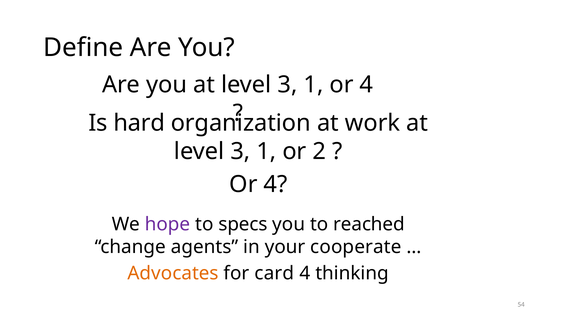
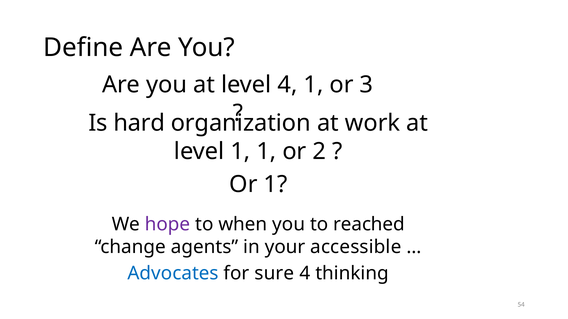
you at level 3: 3 -> 4
1 or 4: 4 -> 3
3 at (240, 152): 3 -> 1
4 at (275, 185): 4 -> 1
specs: specs -> when
cooperate: cooperate -> accessible
Advocates colour: orange -> blue
card: card -> sure
